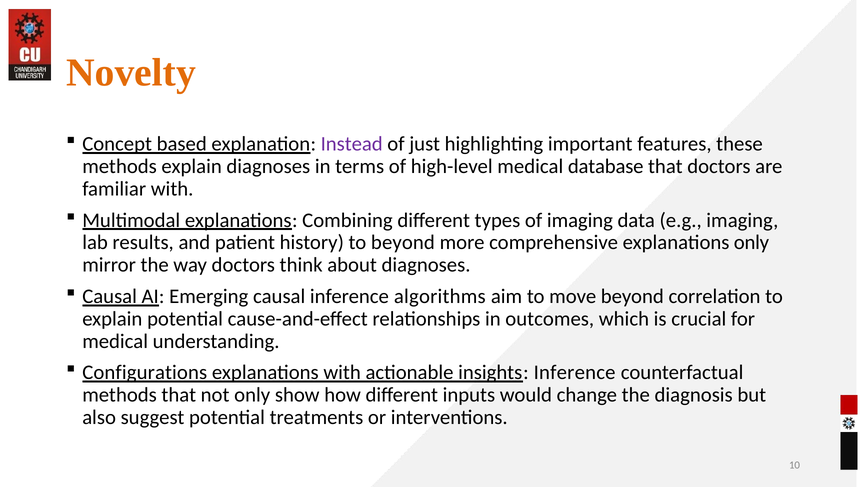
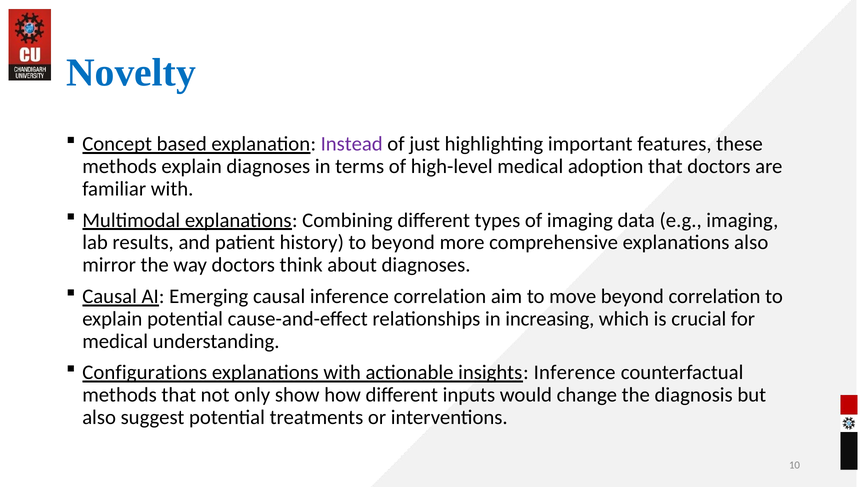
Novelty colour: orange -> blue
database: database -> adoption
explanations only: only -> also
inference algorithms: algorithms -> correlation
outcomes: outcomes -> increasing
